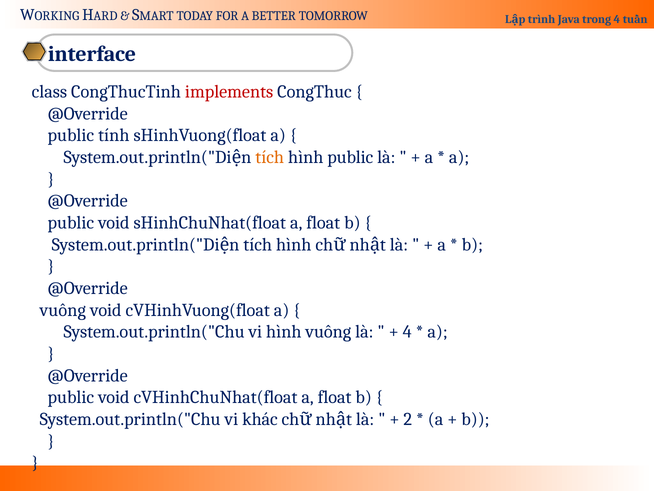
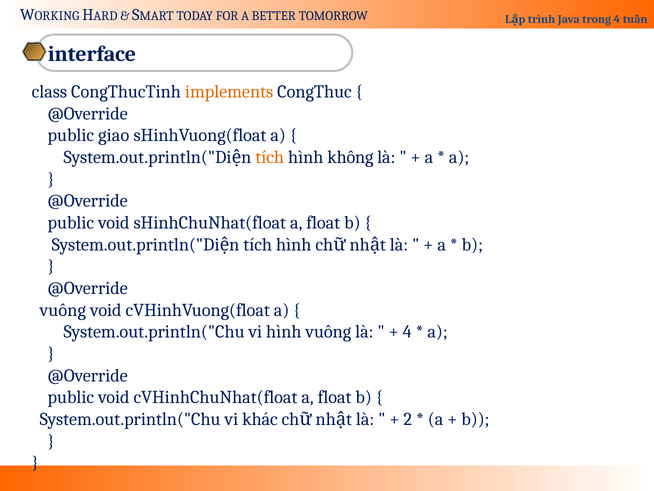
implements colour: red -> orange
tính: tính -> giao
hình public: public -> không
